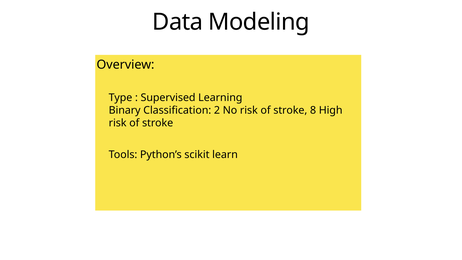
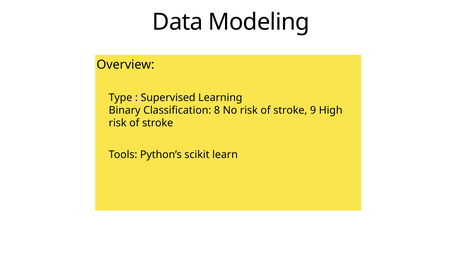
2: 2 -> 8
8: 8 -> 9
